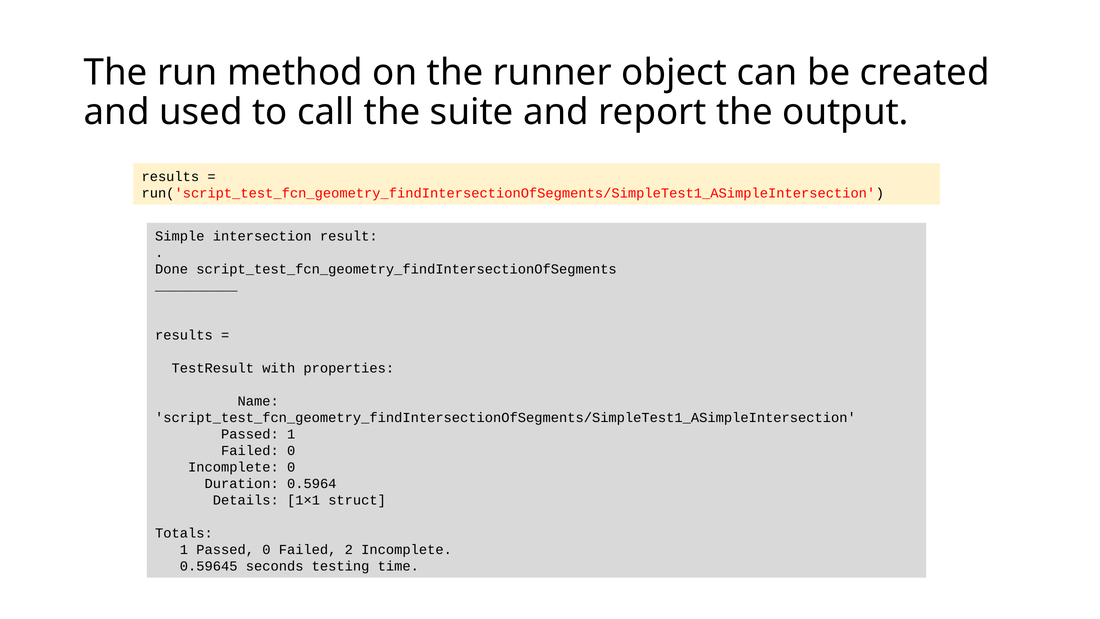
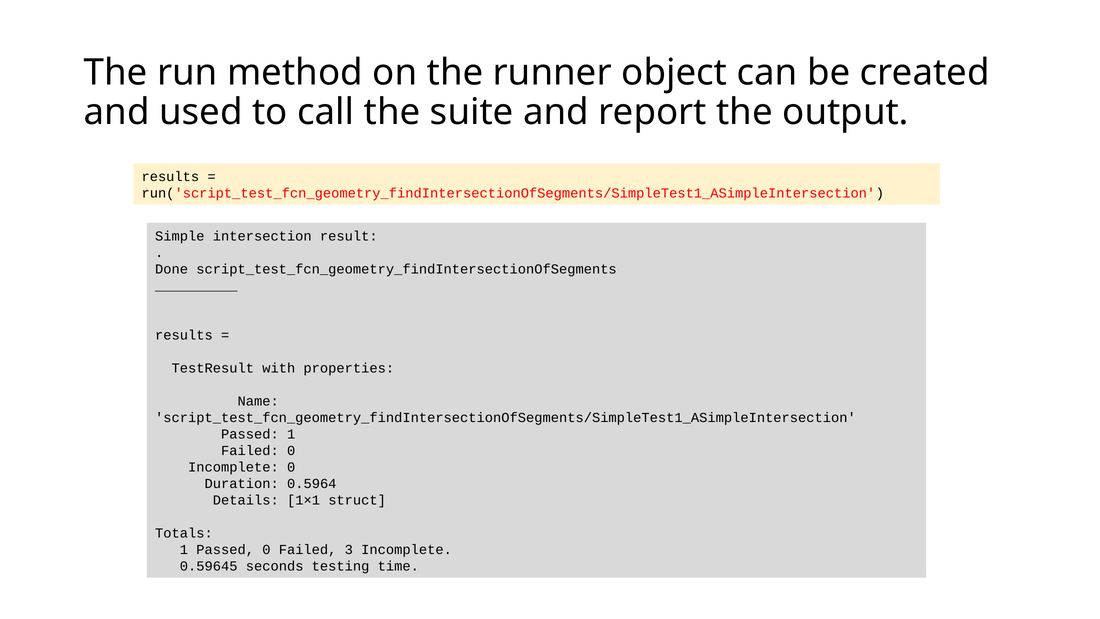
2: 2 -> 3
